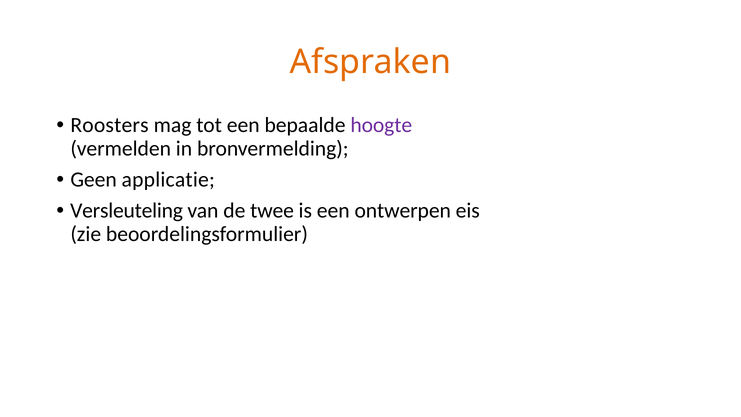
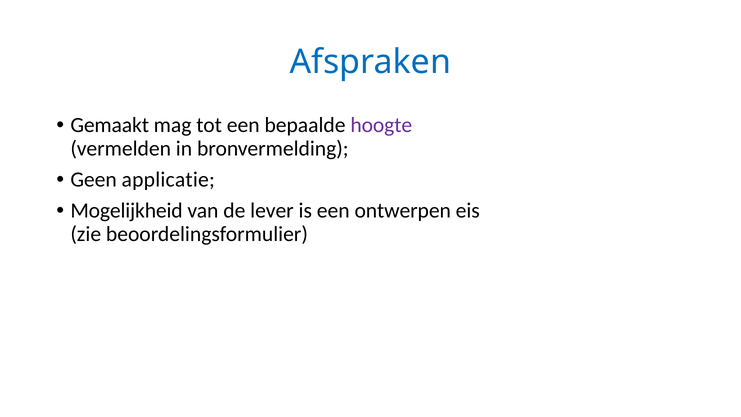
Afspraken colour: orange -> blue
Roosters: Roosters -> Gemaakt
Versleuteling: Versleuteling -> Mogelijkheid
twee: twee -> lever
